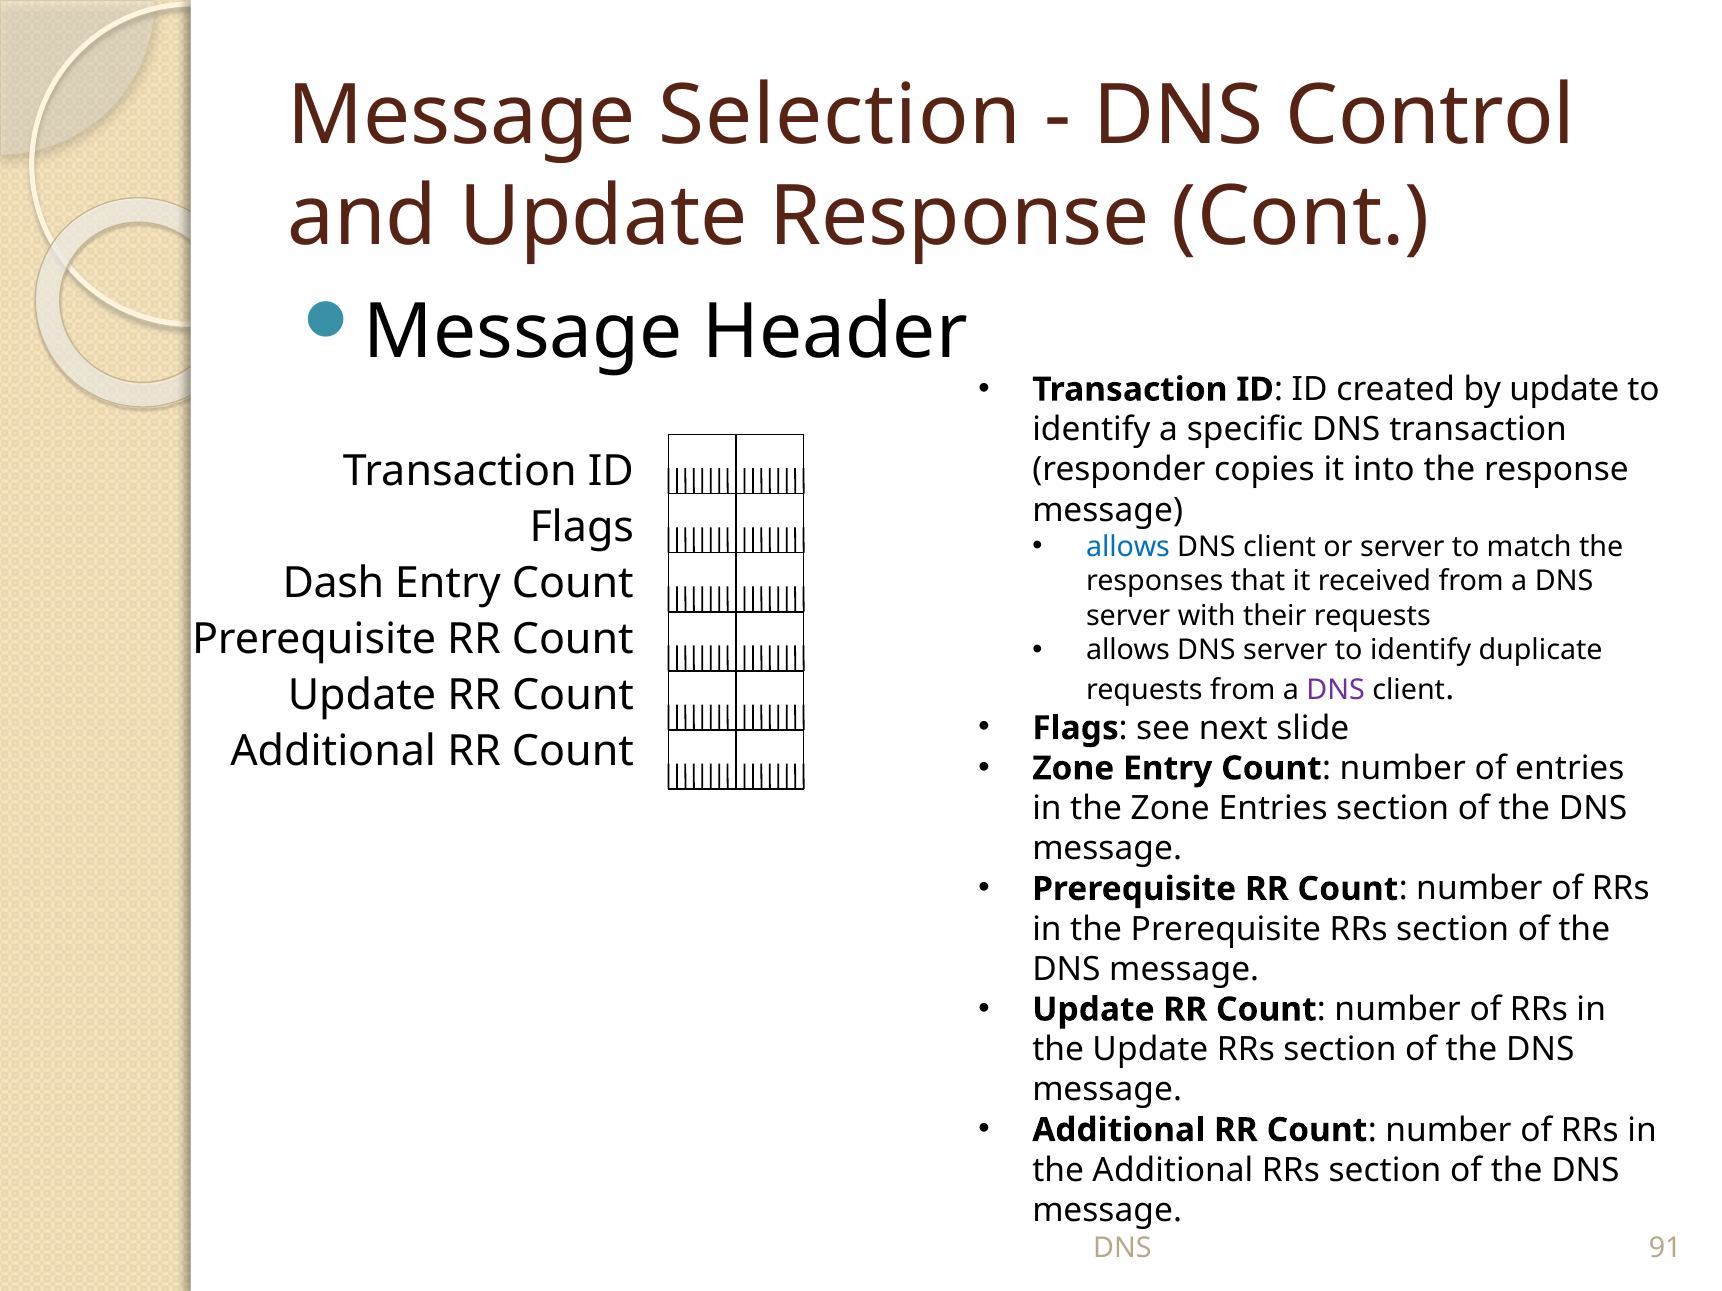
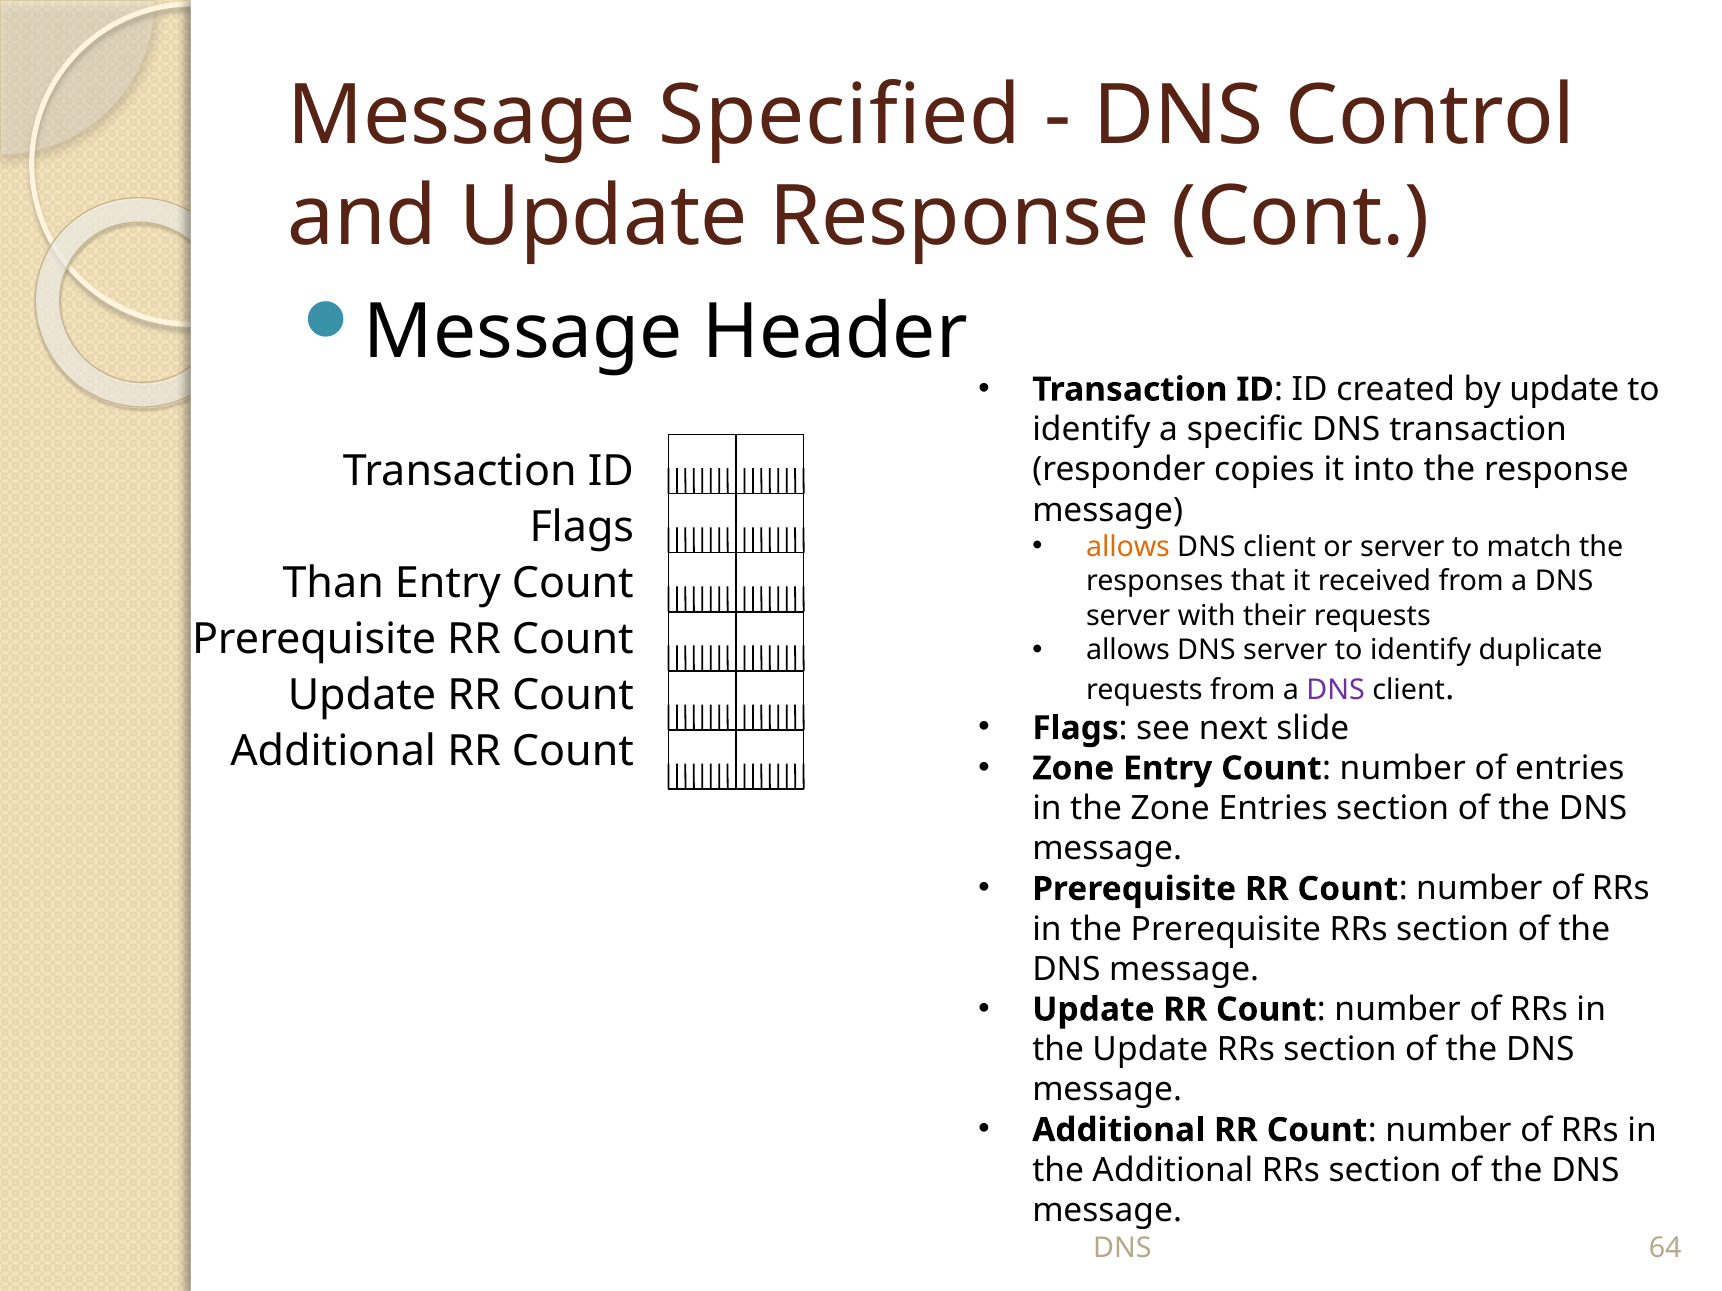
Selection: Selection -> Specified
allows at (1128, 547) colour: blue -> orange
Dash: Dash -> Than
91: 91 -> 64
